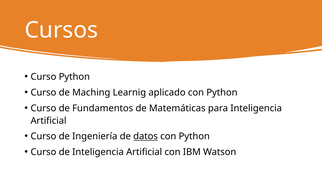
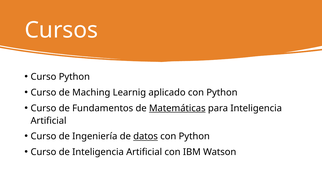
Matemáticas underline: none -> present
